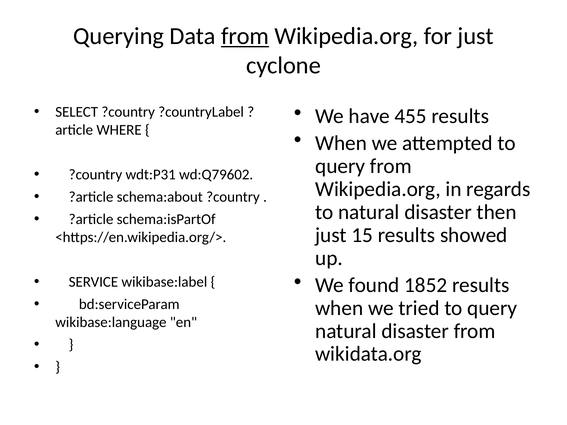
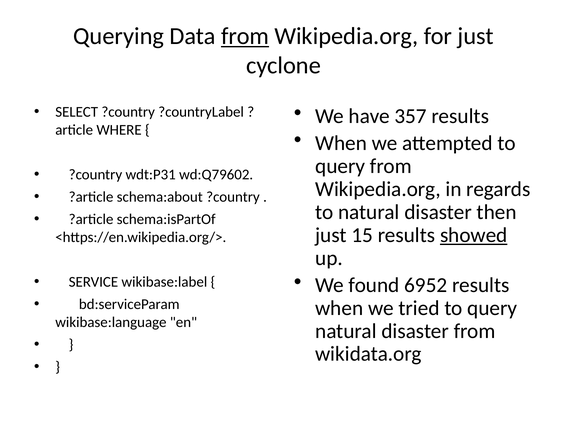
455: 455 -> 357
showed underline: none -> present
1852: 1852 -> 6952
